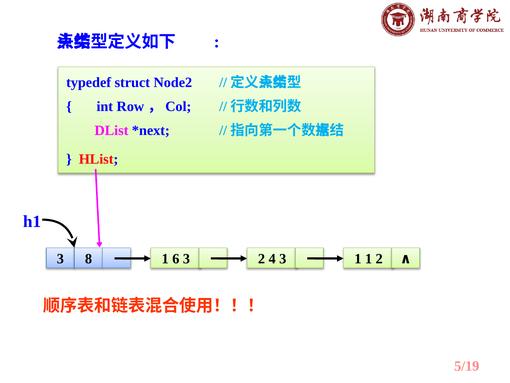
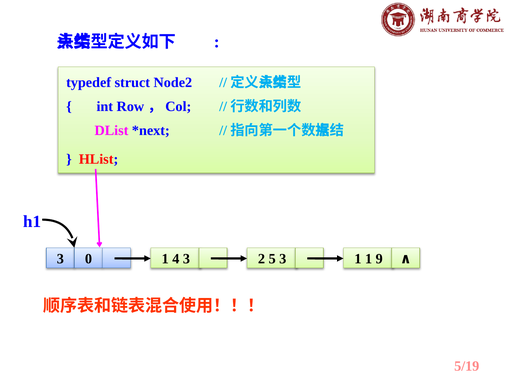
8: 8 -> 0
6: 6 -> 4
4: 4 -> 5
1 2: 2 -> 9
